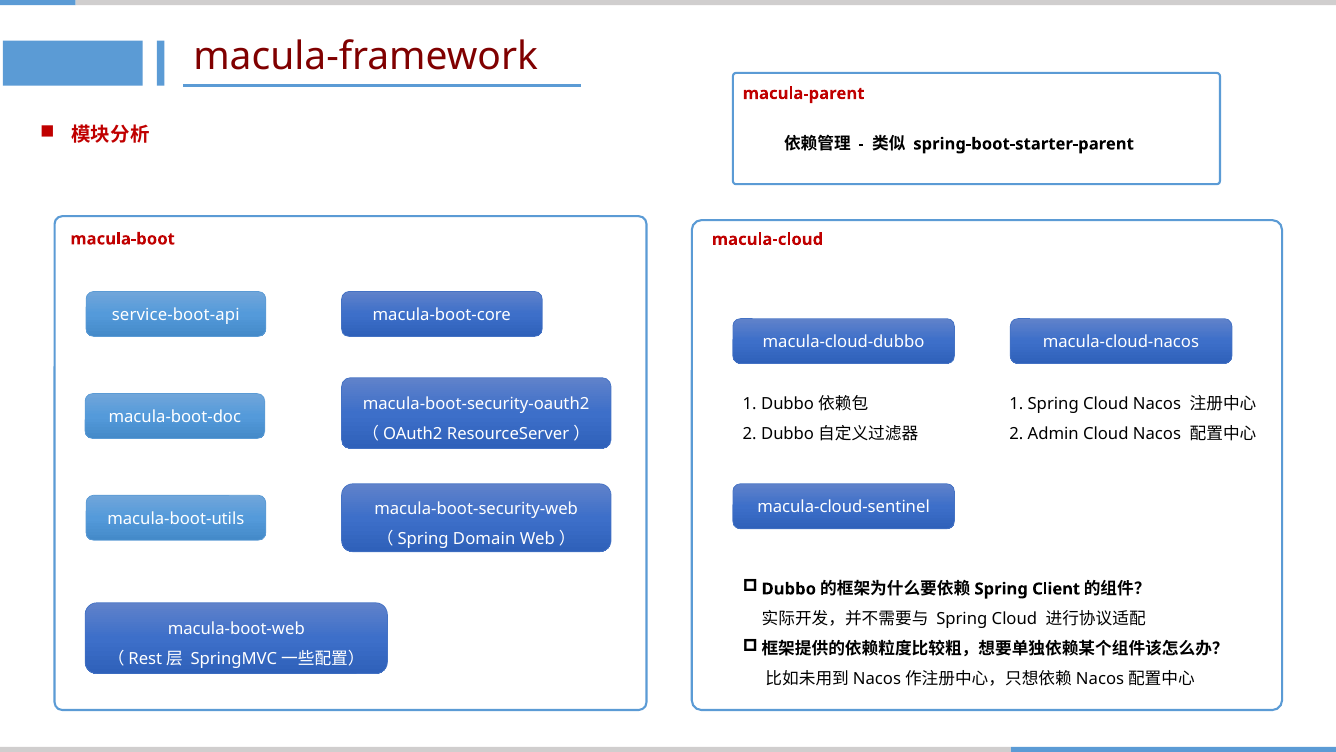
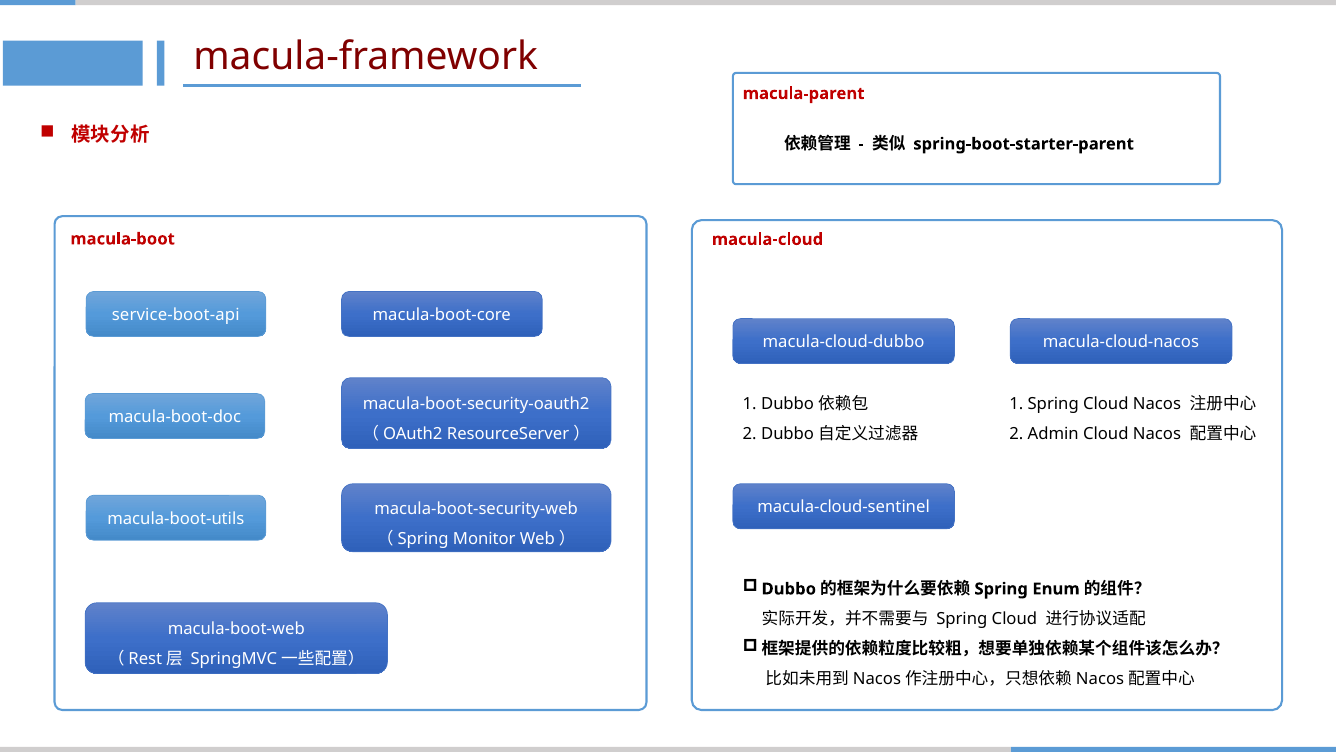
Domain: Domain -> Monitor
Client: Client -> Enum
